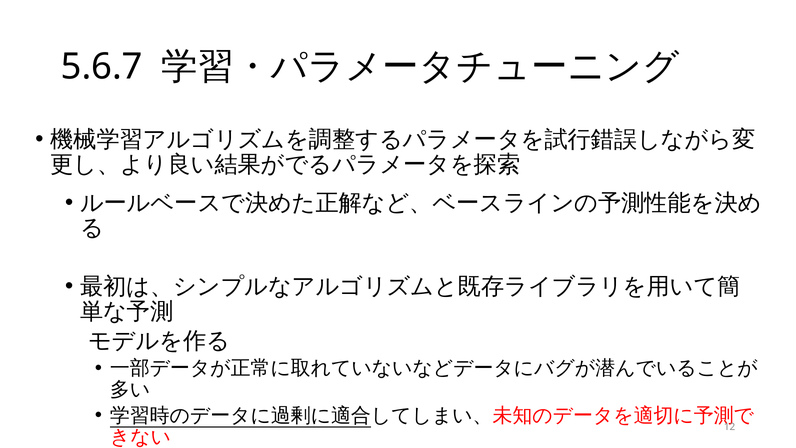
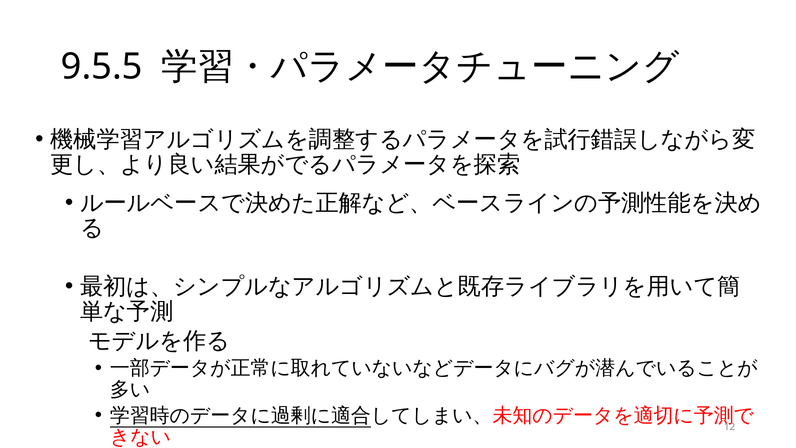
5.6.7: 5.6.7 -> 9.5.5
